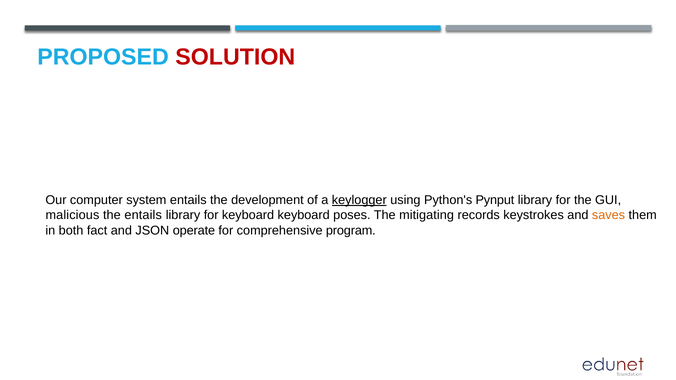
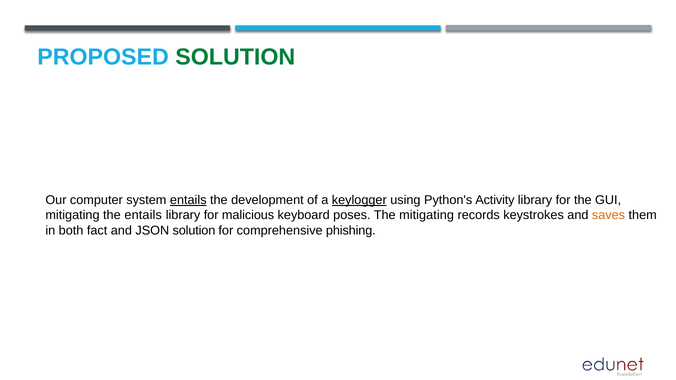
SOLUTION at (235, 57) colour: red -> green
entails at (188, 200) underline: none -> present
Pynput: Pynput -> Activity
malicious at (72, 215): malicious -> mitigating
for keyboard: keyboard -> malicious
JSON operate: operate -> solution
program: program -> phishing
